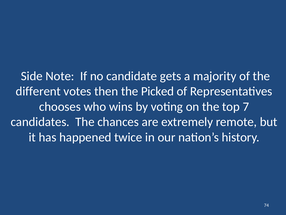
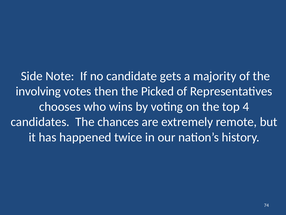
different: different -> involving
7: 7 -> 4
